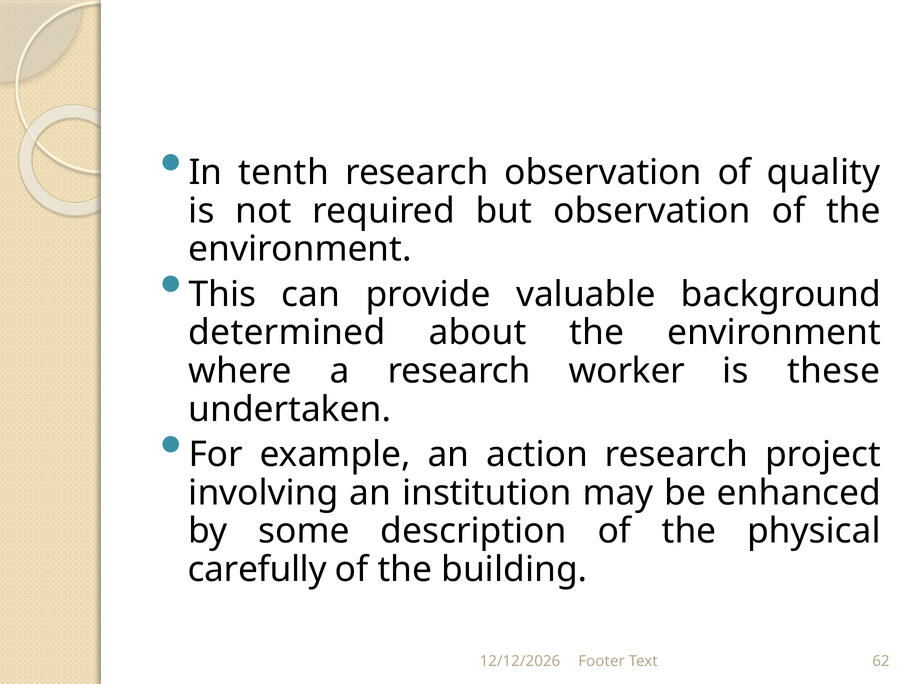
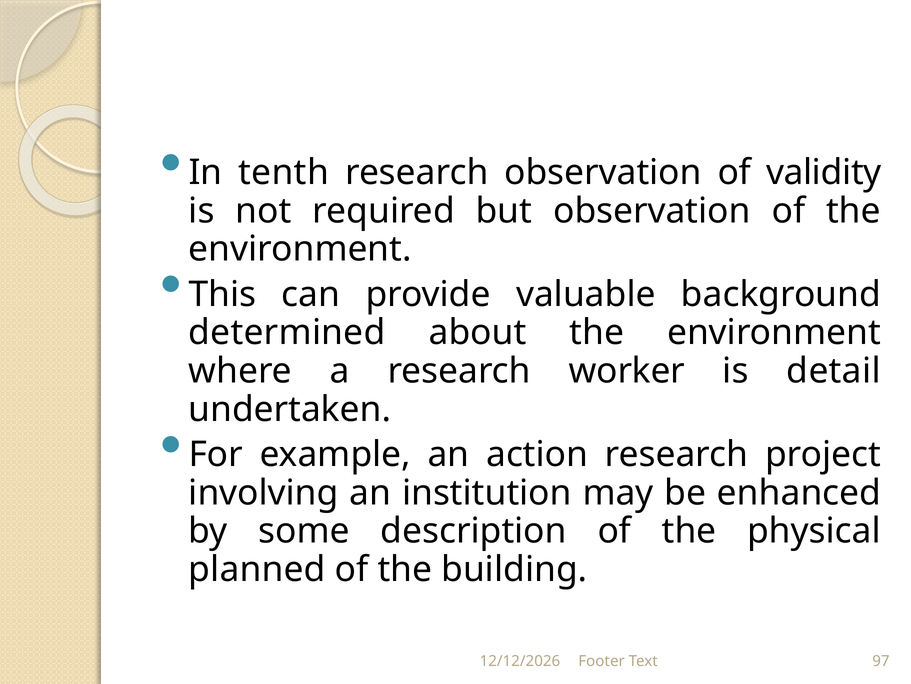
quality: quality -> validity
these: these -> detail
carefully: carefully -> planned
62: 62 -> 97
